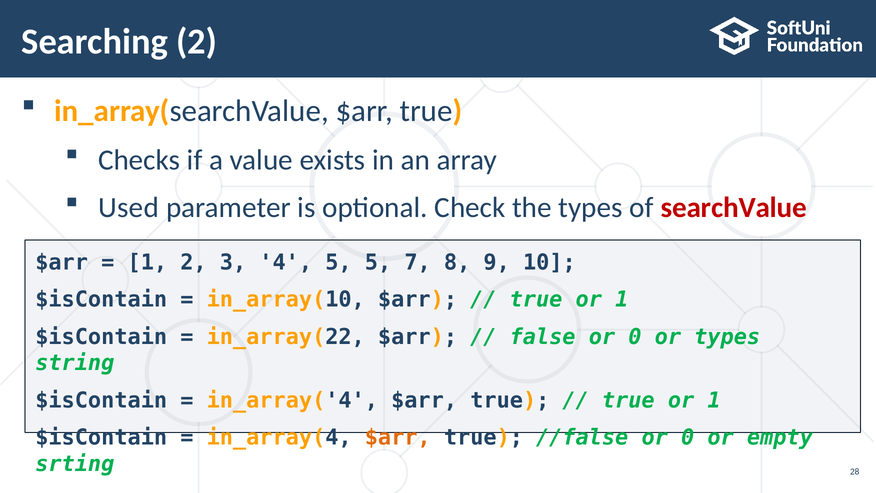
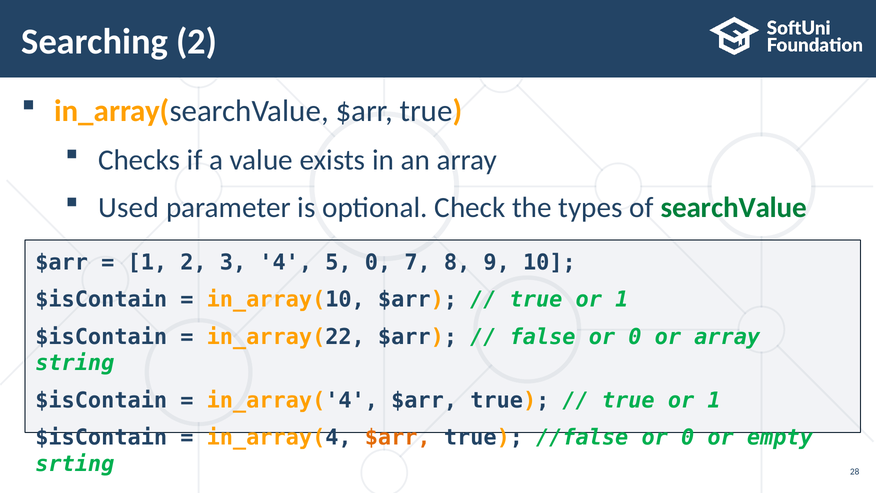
searchValue colour: red -> green
5 5: 5 -> 0
or types: types -> array
